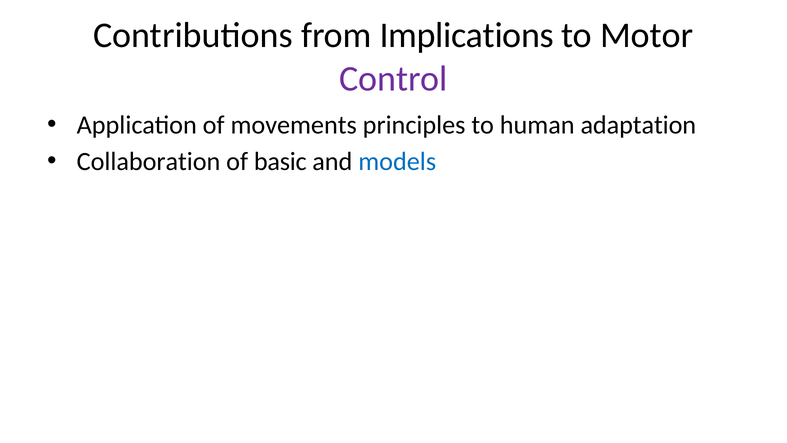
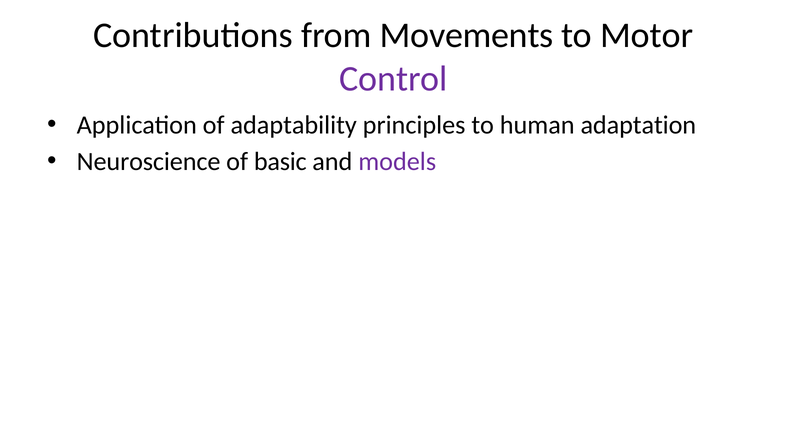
Implications: Implications -> Movements
movements: movements -> adaptability
Collaboration: Collaboration -> Neuroscience
models colour: blue -> purple
